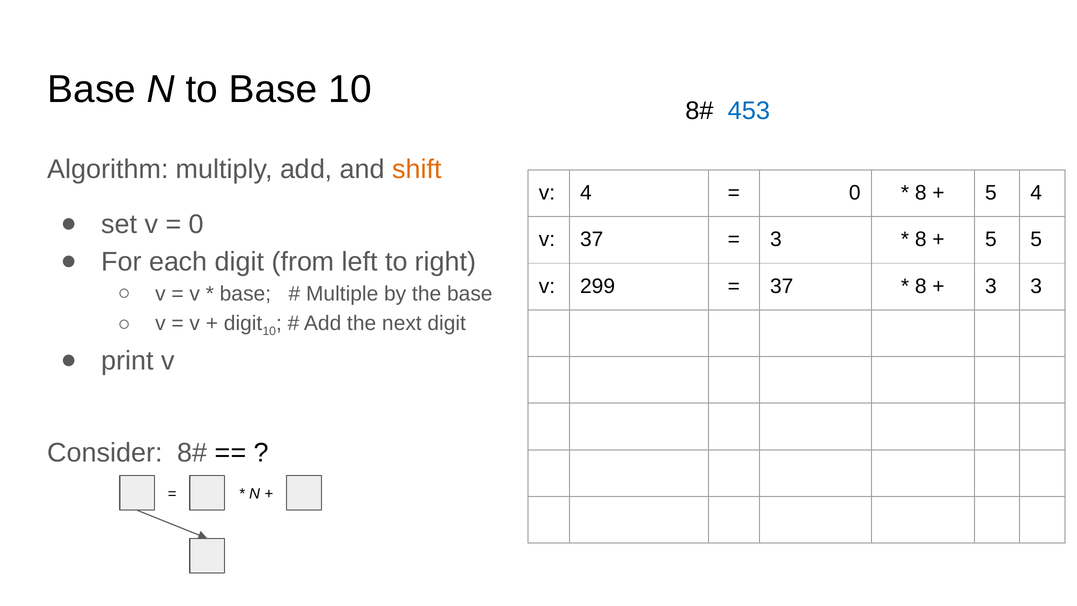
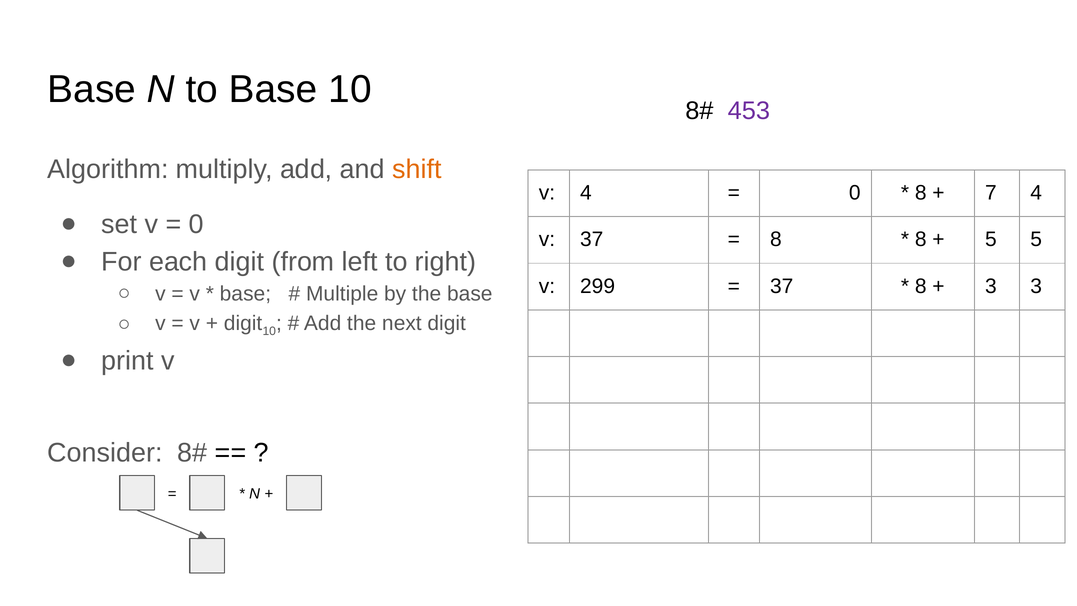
453 colour: blue -> purple
5 at (991, 193): 5 -> 7
3 at (776, 239): 3 -> 8
